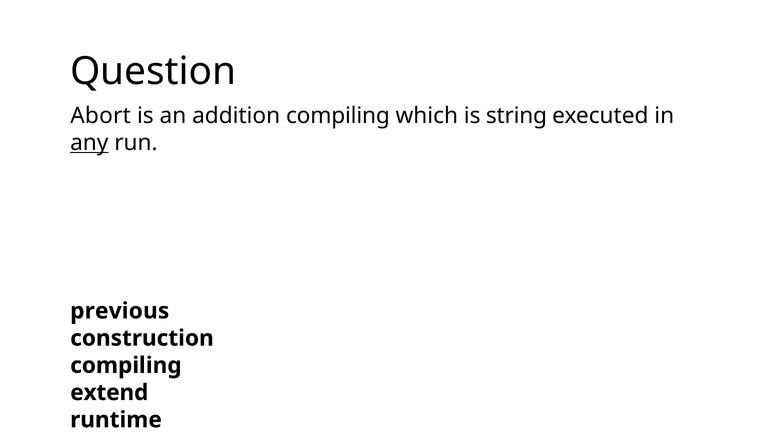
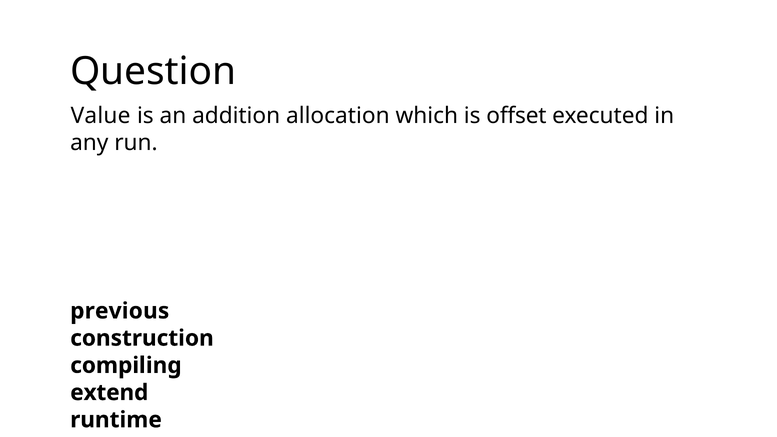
Abort: Abort -> Value
addition compiling: compiling -> allocation
string: string -> offset
any underline: present -> none
